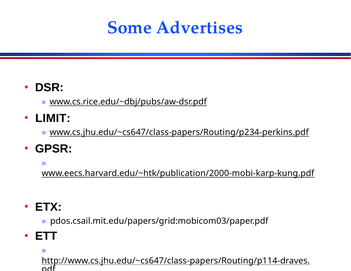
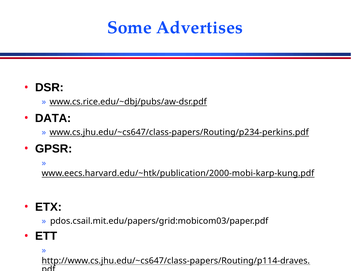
LIMIT: LIMIT -> DATA
